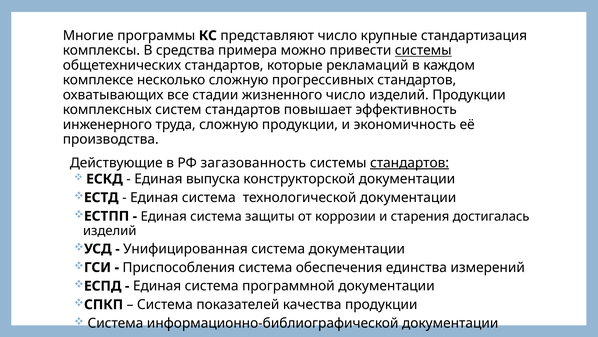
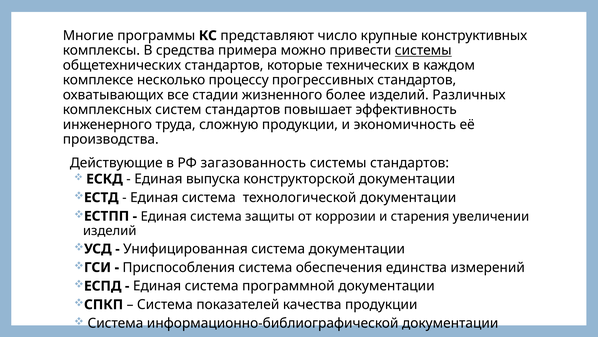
стандартизация: стандартизация -> конструктивных
рекламаций: рекламаций -> технических
несколько сложную: сложную -> процессу
жизненного число: число -> более
изделий Продукции: Продукции -> Различных
стандартов at (410, 163) underline: present -> none
достигалась: достигалась -> увеличении
